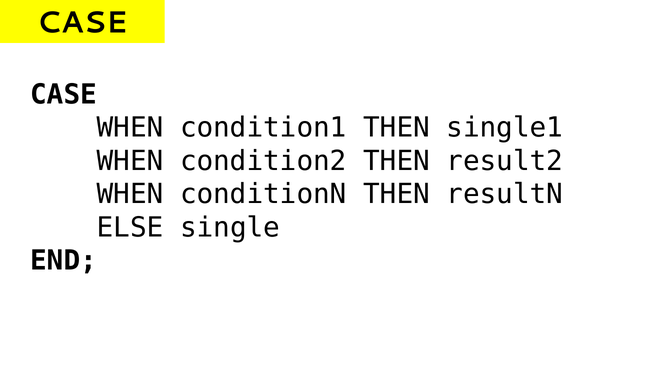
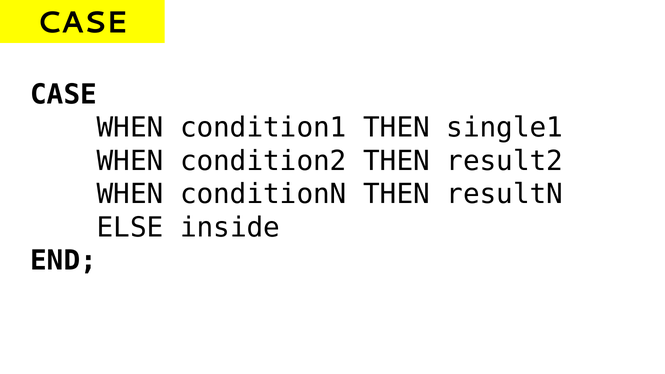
single: single -> inside
